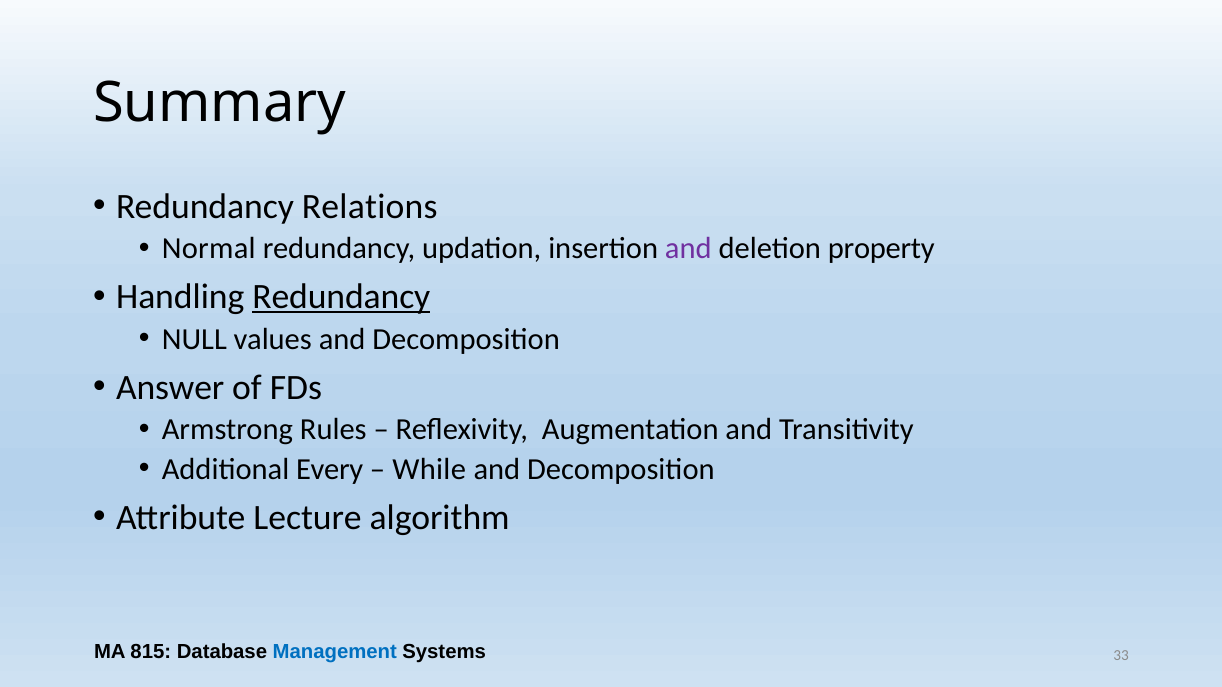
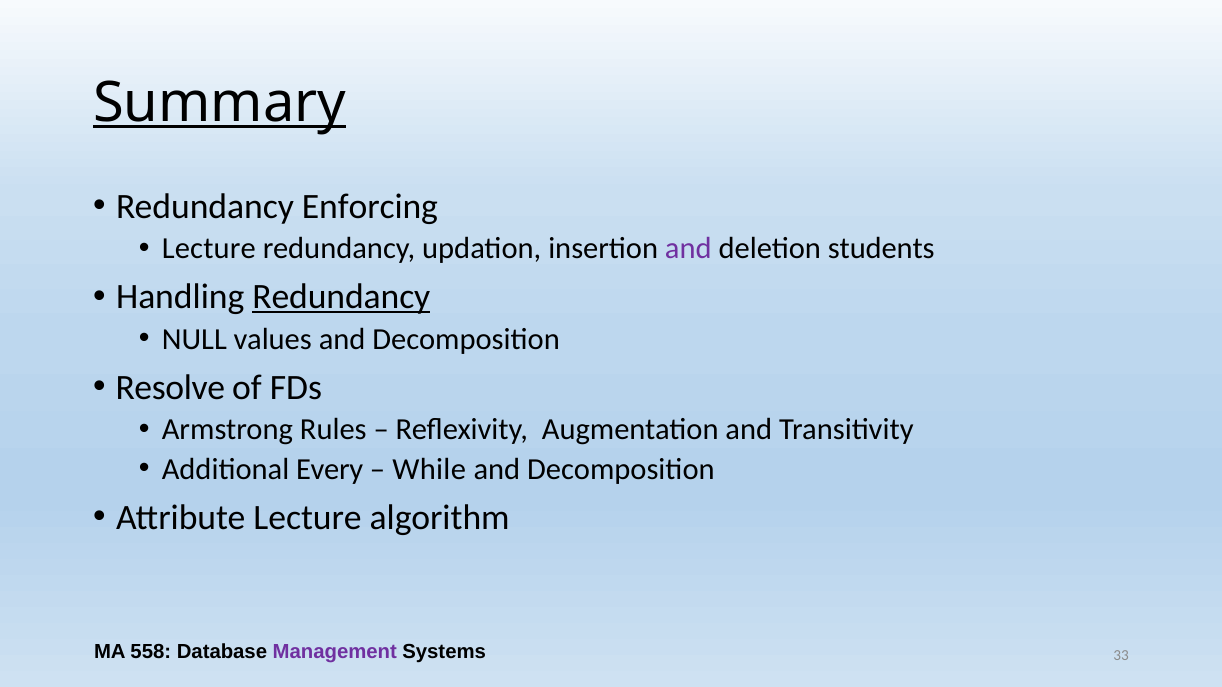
Summary underline: none -> present
Relations: Relations -> Enforcing
Normal at (209, 249): Normal -> Lecture
property: property -> students
Answer: Answer -> Resolve
815: 815 -> 558
Management colour: blue -> purple
